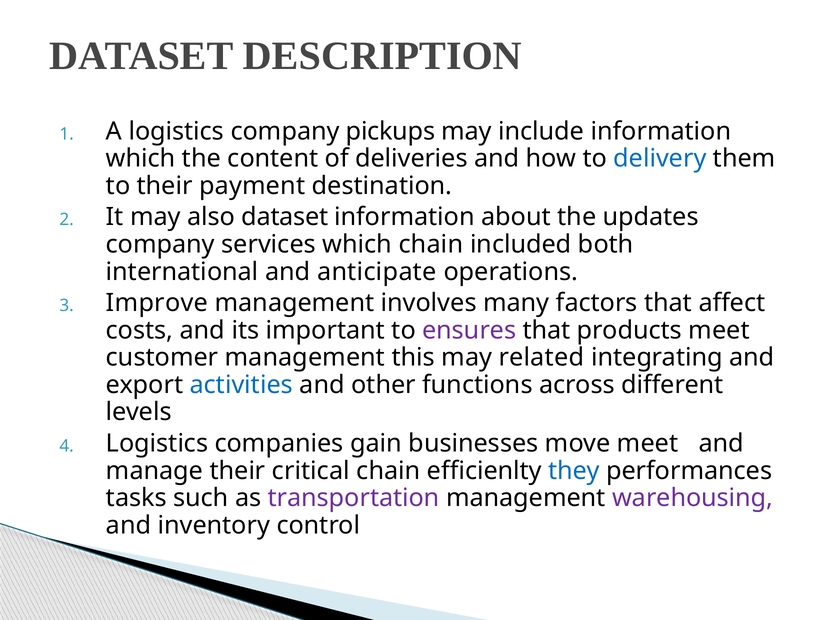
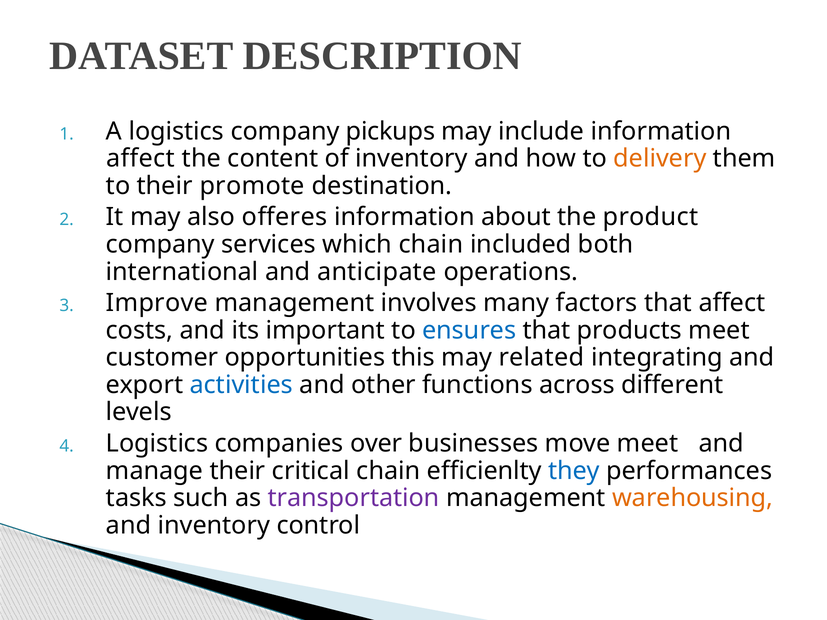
which at (141, 159): which -> affect
of deliveries: deliveries -> inventory
delivery colour: blue -> orange
payment: payment -> promote
also dataset: dataset -> offeres
updates: updates -> product
ensures colour: purple -> blue
customer management: management -> opportunities
gain: gain -> over
warehousing colour: purple -> orange
